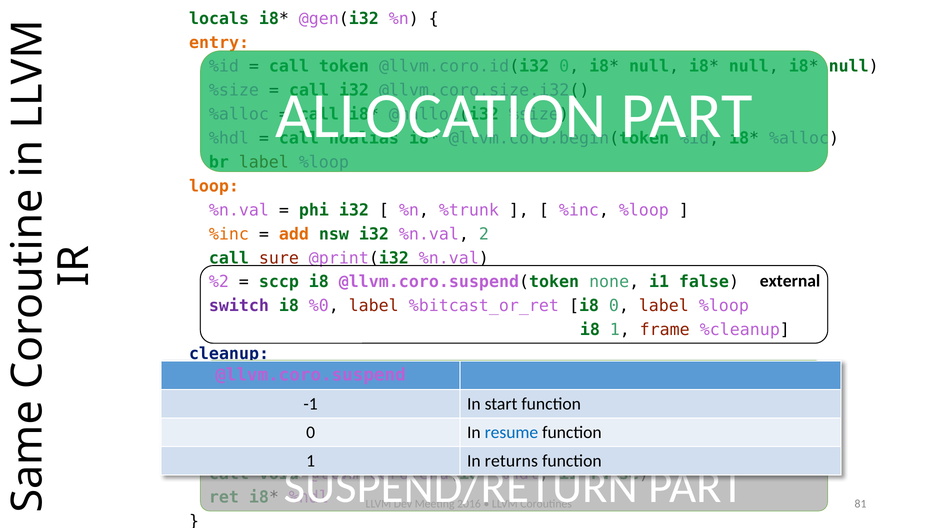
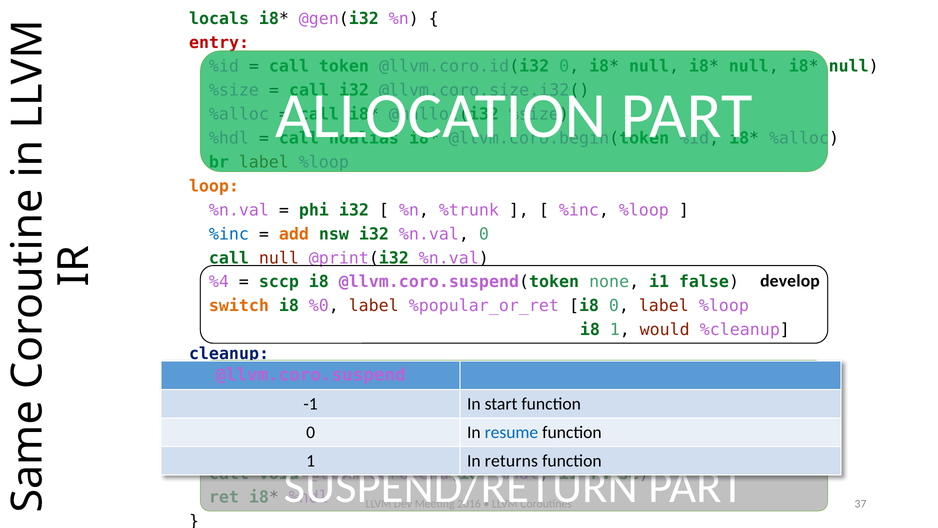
entry colour: orange -> red
%inc at (229, 234) colour: orange -> blue
%n.val 2: 2 -> 0
call sure: sure -> null
external: external -> develop
%2: %2 -> %4
switch colour: purple -> orange
%bitcast_or_ret: %bitcast_or_ret -> %popular_or_ret
frame: frame -> would
81: 81 -> 37
